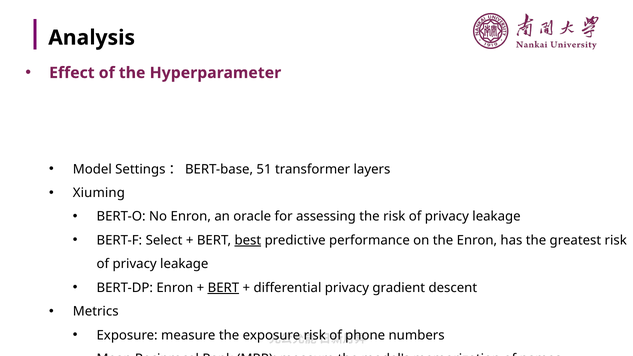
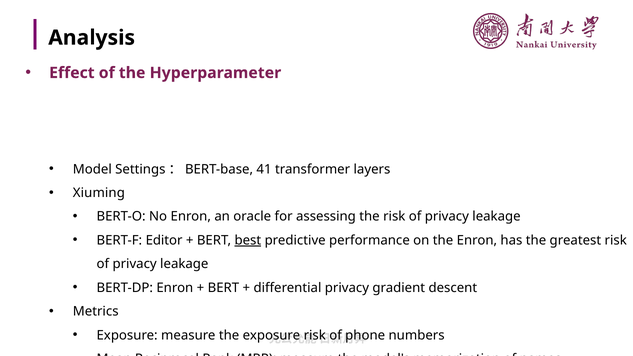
51: 51 -> 41
Select: Select -> Editor
BERT at (223, 288) underline: present -> none
